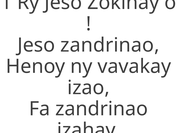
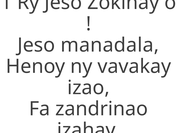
Jeso zandrinao: zandrinao -> manadala
